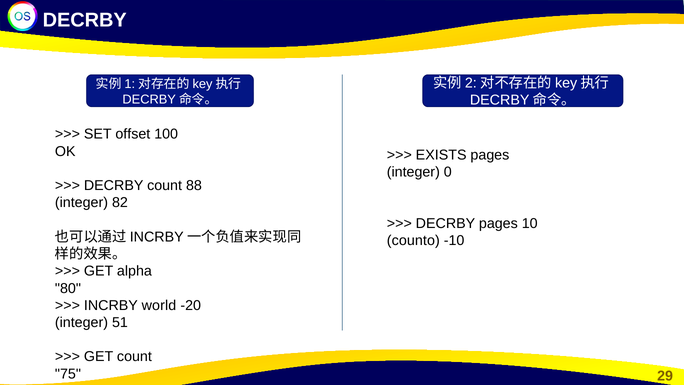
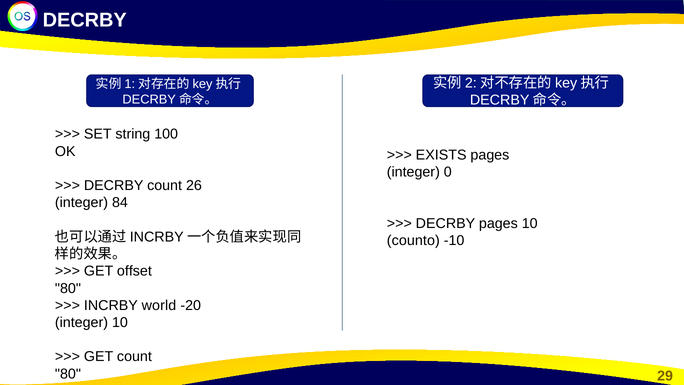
offset: offset -> string
88: 88 -> 26
82: 82 -> 84
alpha: alpha -> offset
integer 51: 51 -> 10
75 at (68, 374): 75 -> 80
